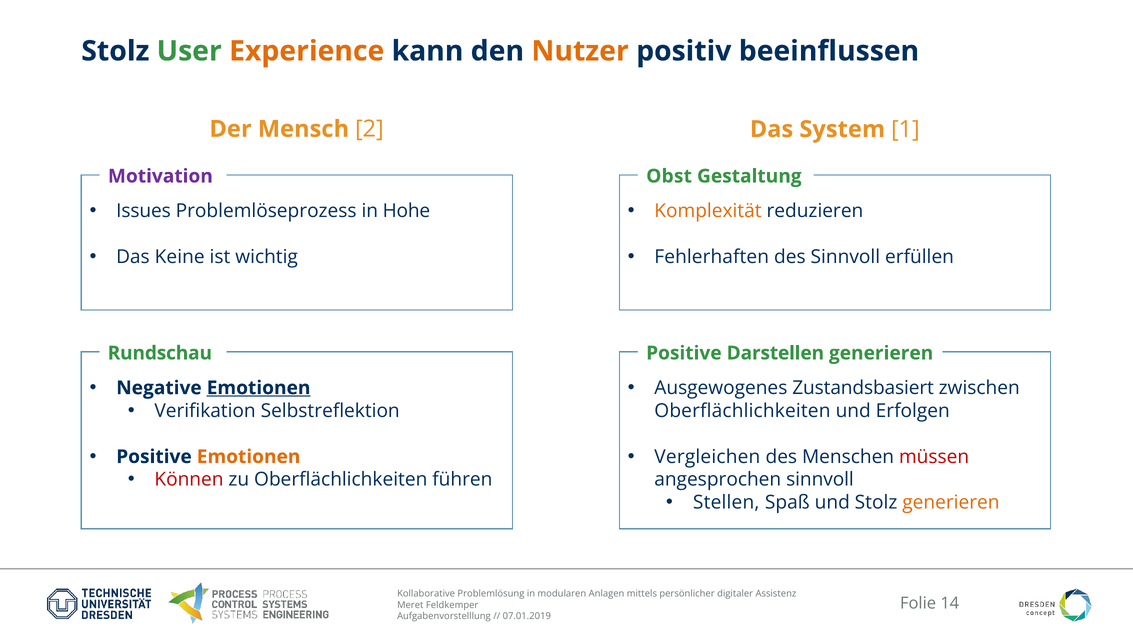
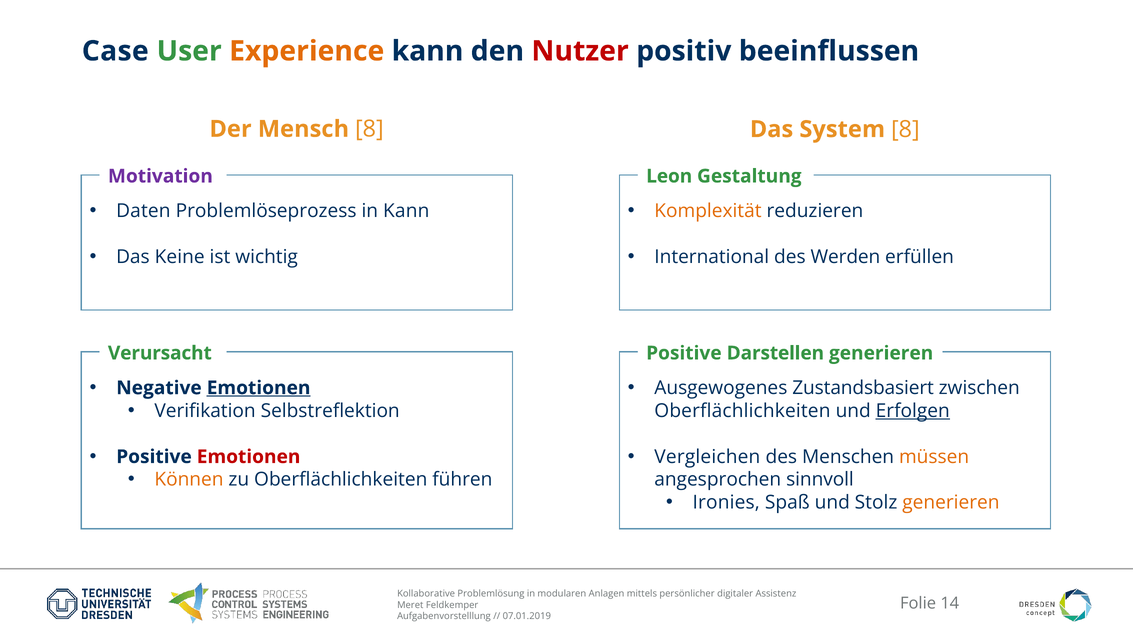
Stolz at (115, 51): Stolz -> Case
Nutzer colour: orange -> red
Mensch 2: 2 -> 8
System 1: 1 -> 8
Obst: Obst -> Leon
Issues: Issues -> Daten
in Hohe: Hohe -> Kann
Fehlerhaften: Fehlerhaften -> International
des Sinnvoll: Sinnvoll -> Werden
Rundschau: Rundschau -> Verursacht
Erfolgen underline: none -> present
Emotionen at (249, 457) colour: orange -> red
müssen colour: red -> orange
Können colour: red -> orange
Stellen: Stellen -> Ironies
